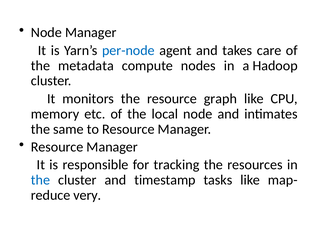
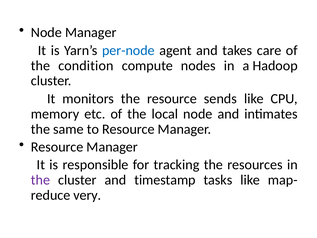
metadata: metadata -> condition
graph: graph -> sends
the at (40, 180) colour: blue -> purple
